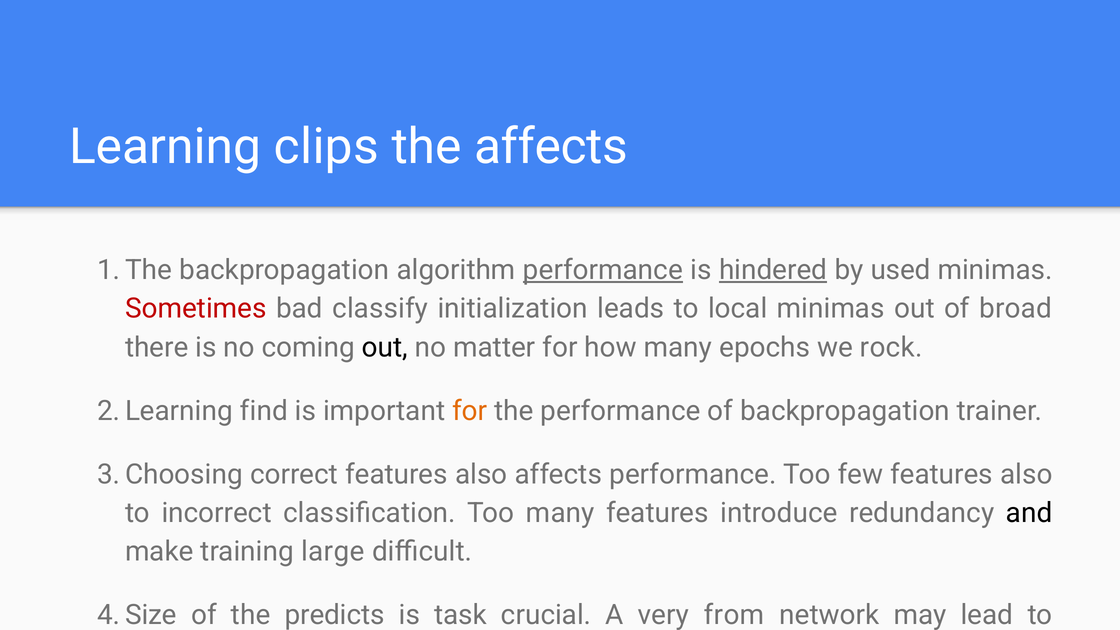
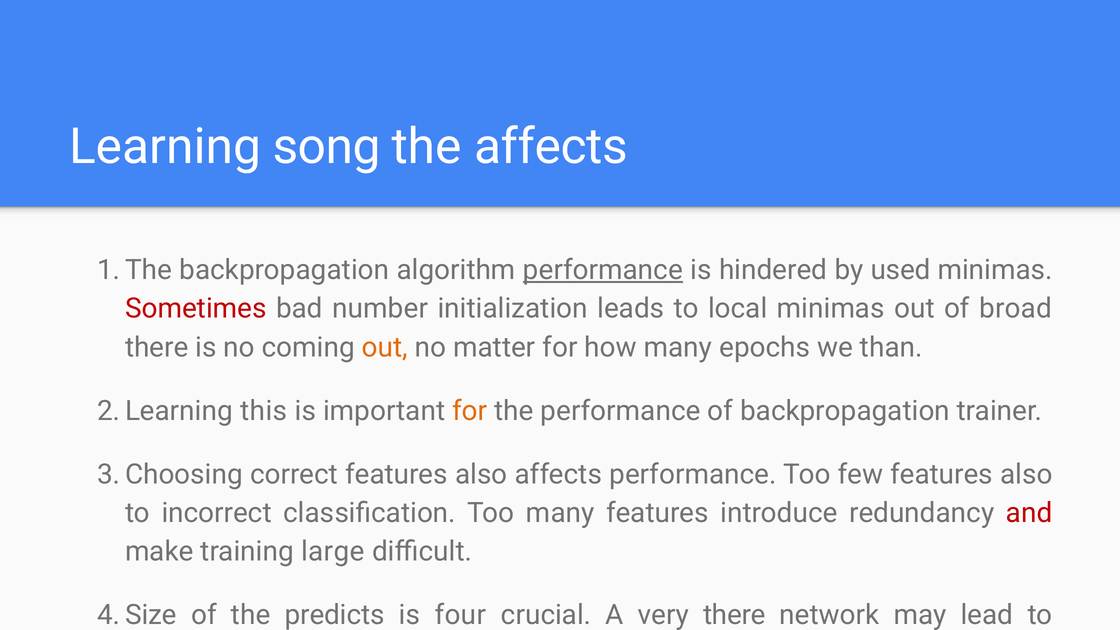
clips: clips -> song
hindered underline: present -> none
classify: classify -> number
out at (385, 347) colour: black -> orange
rock: rock -> than
find: find -> this
and colour: black -> red
task: task -> four
very from: from -> there
